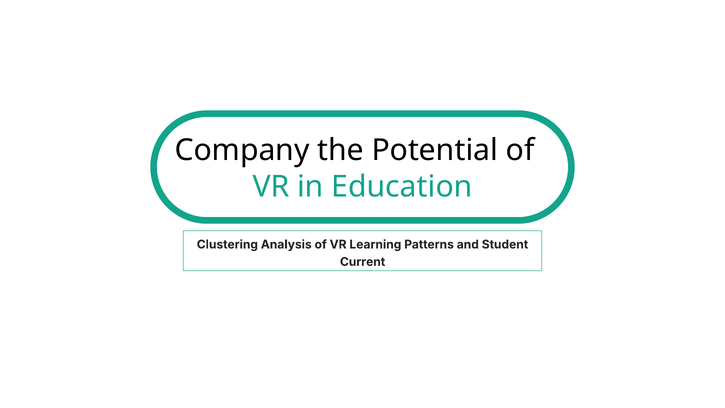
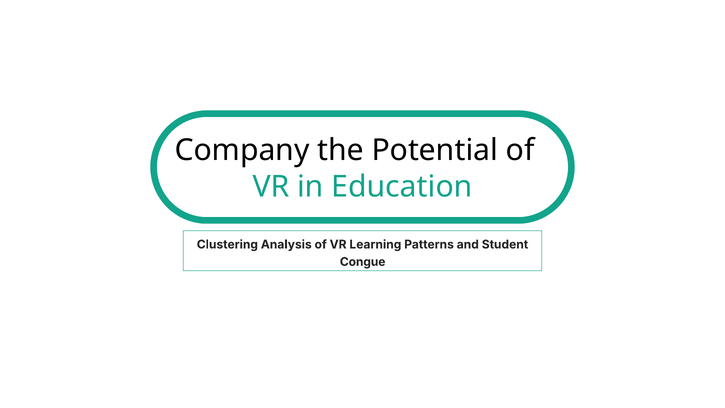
Current: Current -> Congue
